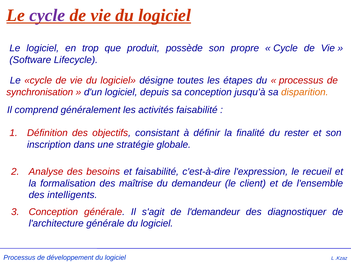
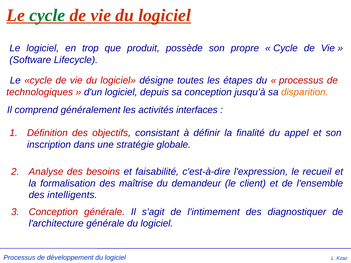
cycle at (47, 15) colour: purple -> green
synchronisation: synchronisation -> technologiques
activités faisabilité: faisabilité -> interfaces
rester: rester -> appel
l'demandeur: l'demandeur -> l'intimement
